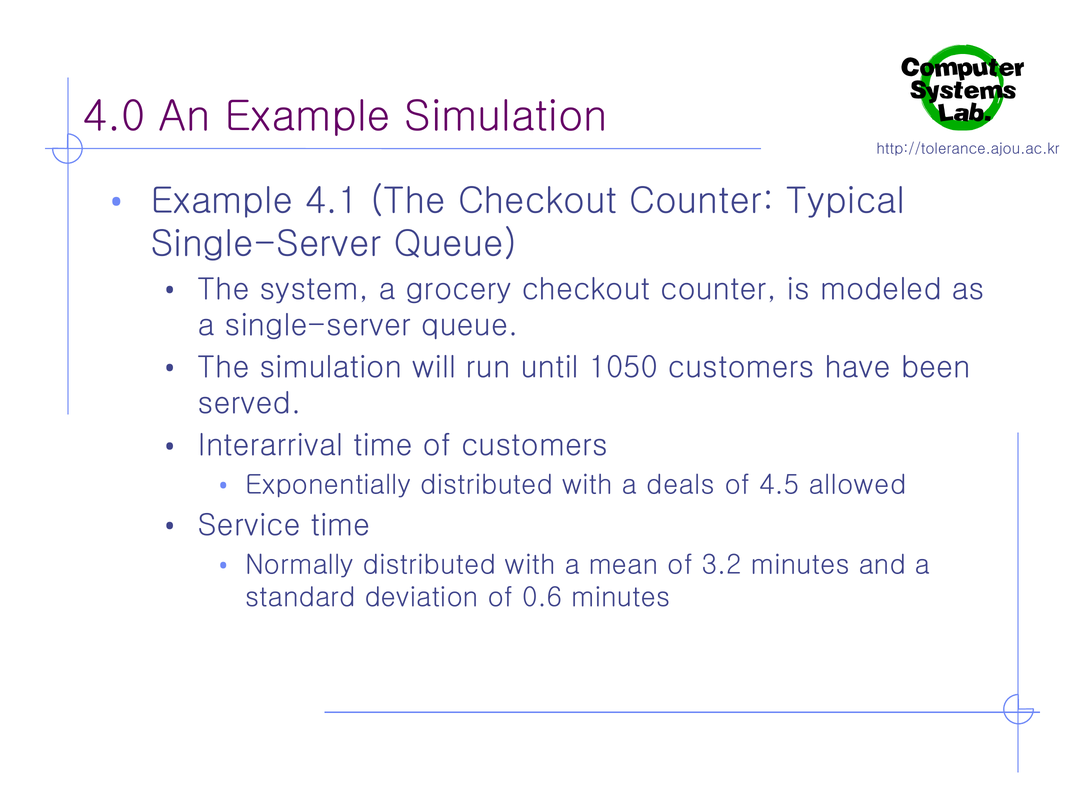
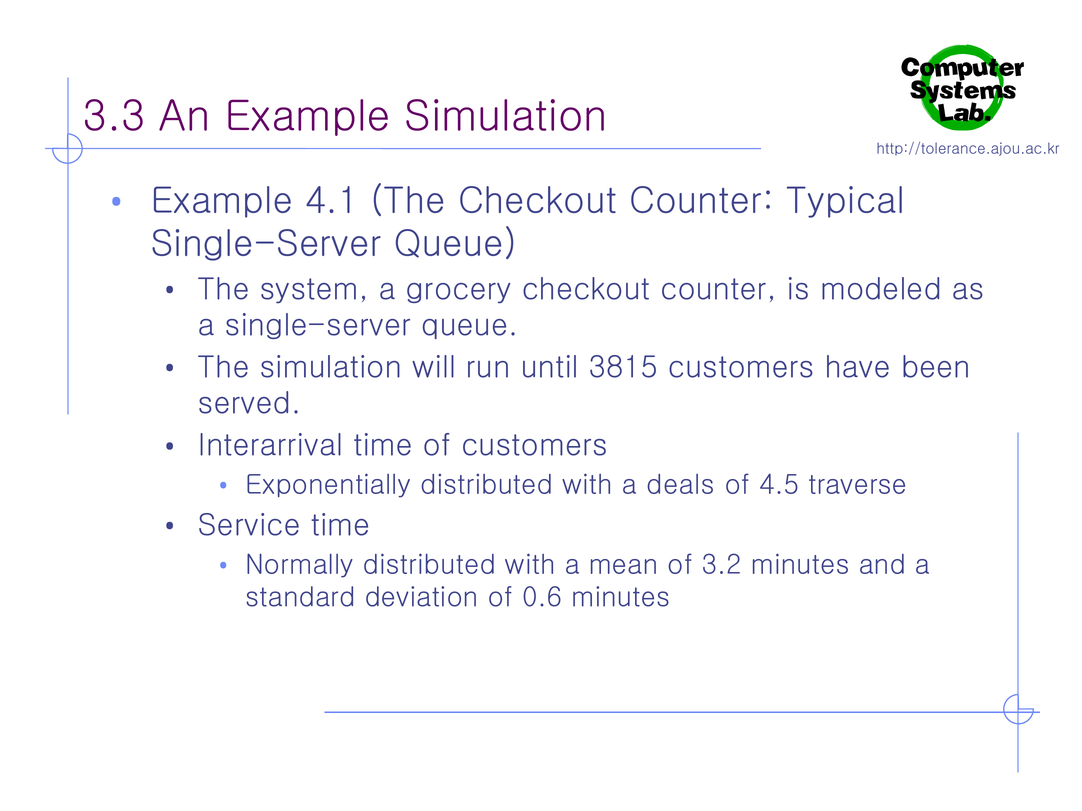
4.0: 4.0 -> 3.3
1050: 1050 -> 3815
allowed: allowed -> traverse
